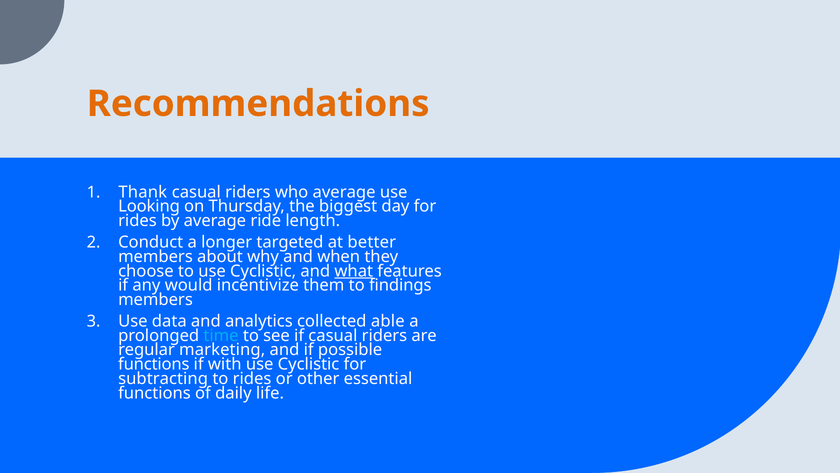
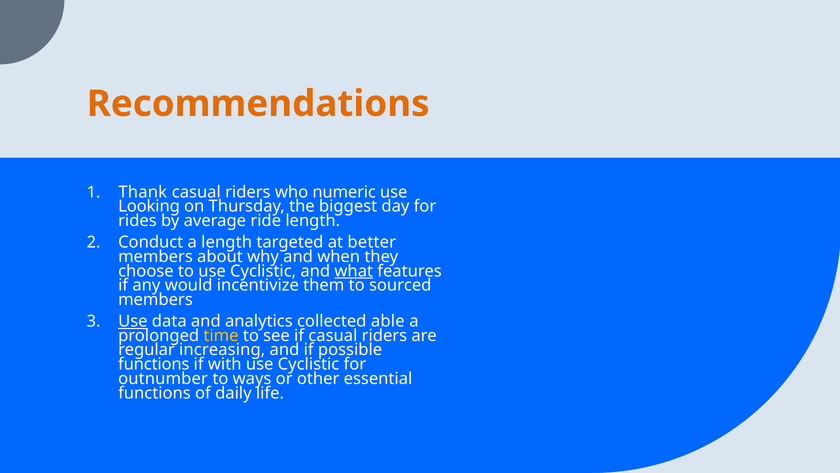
who average: average -> numeric
a longer: longer -> length
findings: findings -> sourced
Use at (133, 321) underline: none -> present
time colour: light blue -> yellow
marketing: marketing -> increasing
subtracting: subtracting -> outnumber
to rides: rides -> ways
